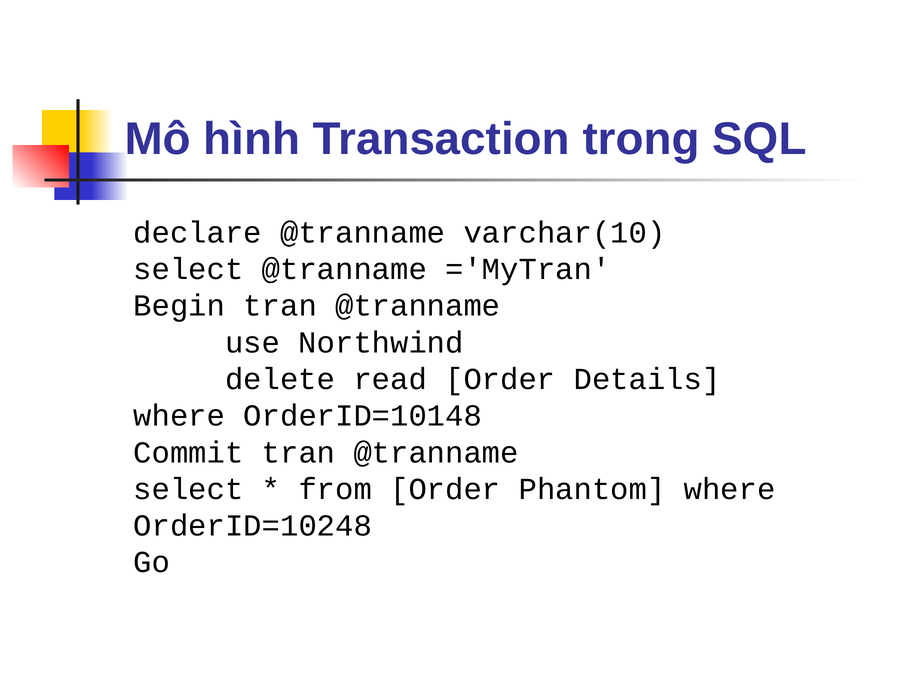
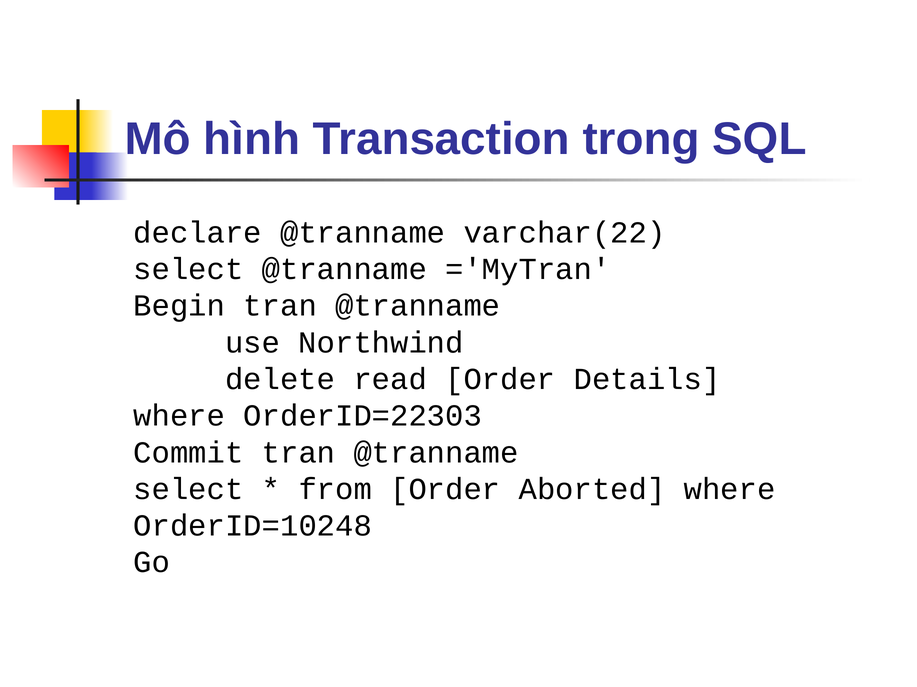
varchar(10: varchar(10 -> varchar(22
OrderID=10148: OrderID=10148 -> OrderID=22303
Phantom: Phantom -> Aborted
